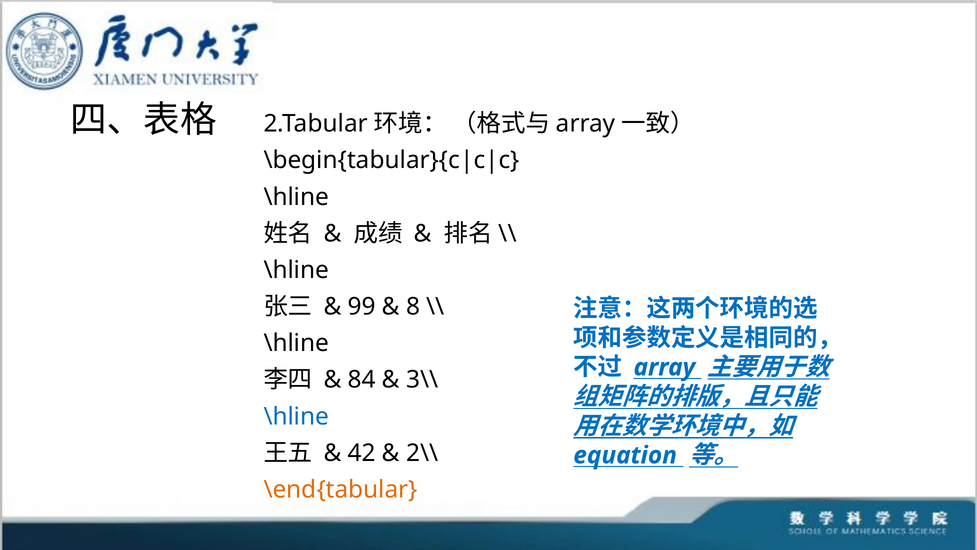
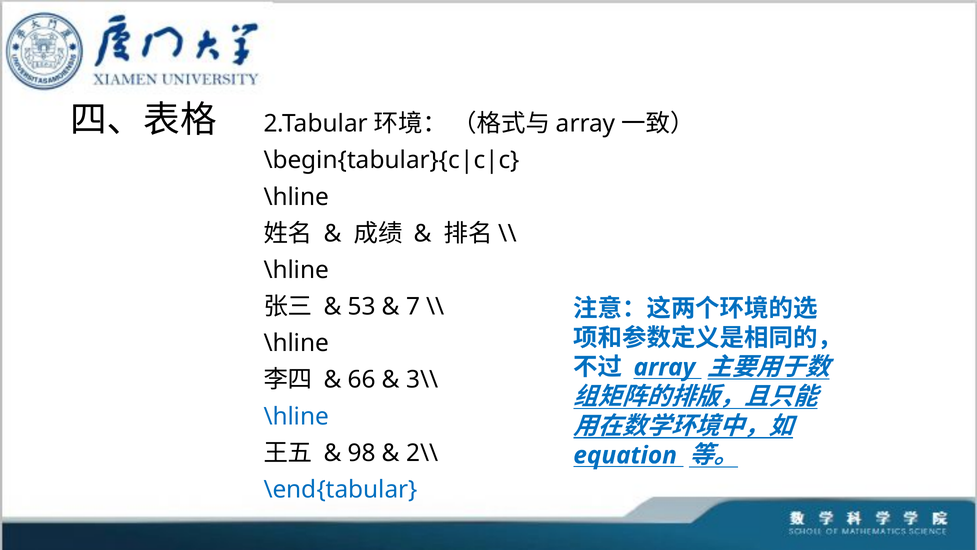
99: 99 -> 53
8: 8 -> 7
84: 84 -> 66
42: 42 -> 98
\end{tabular colour: orange -> blue
